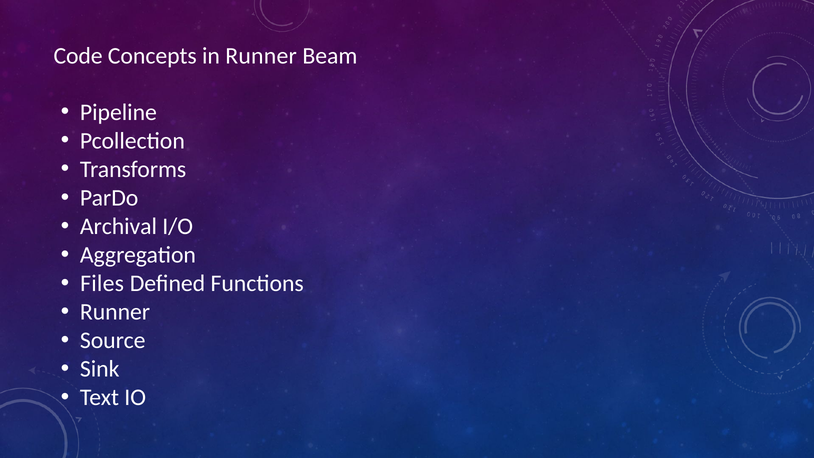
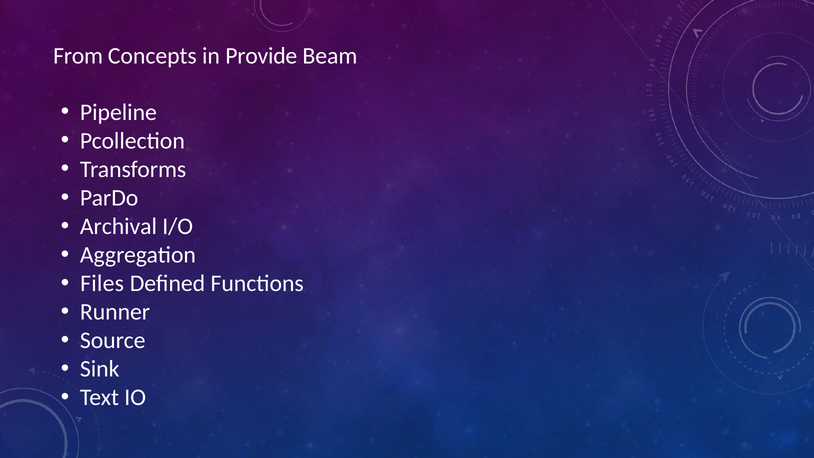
Code: Code -> From
in Runner: Runner -> Provide
